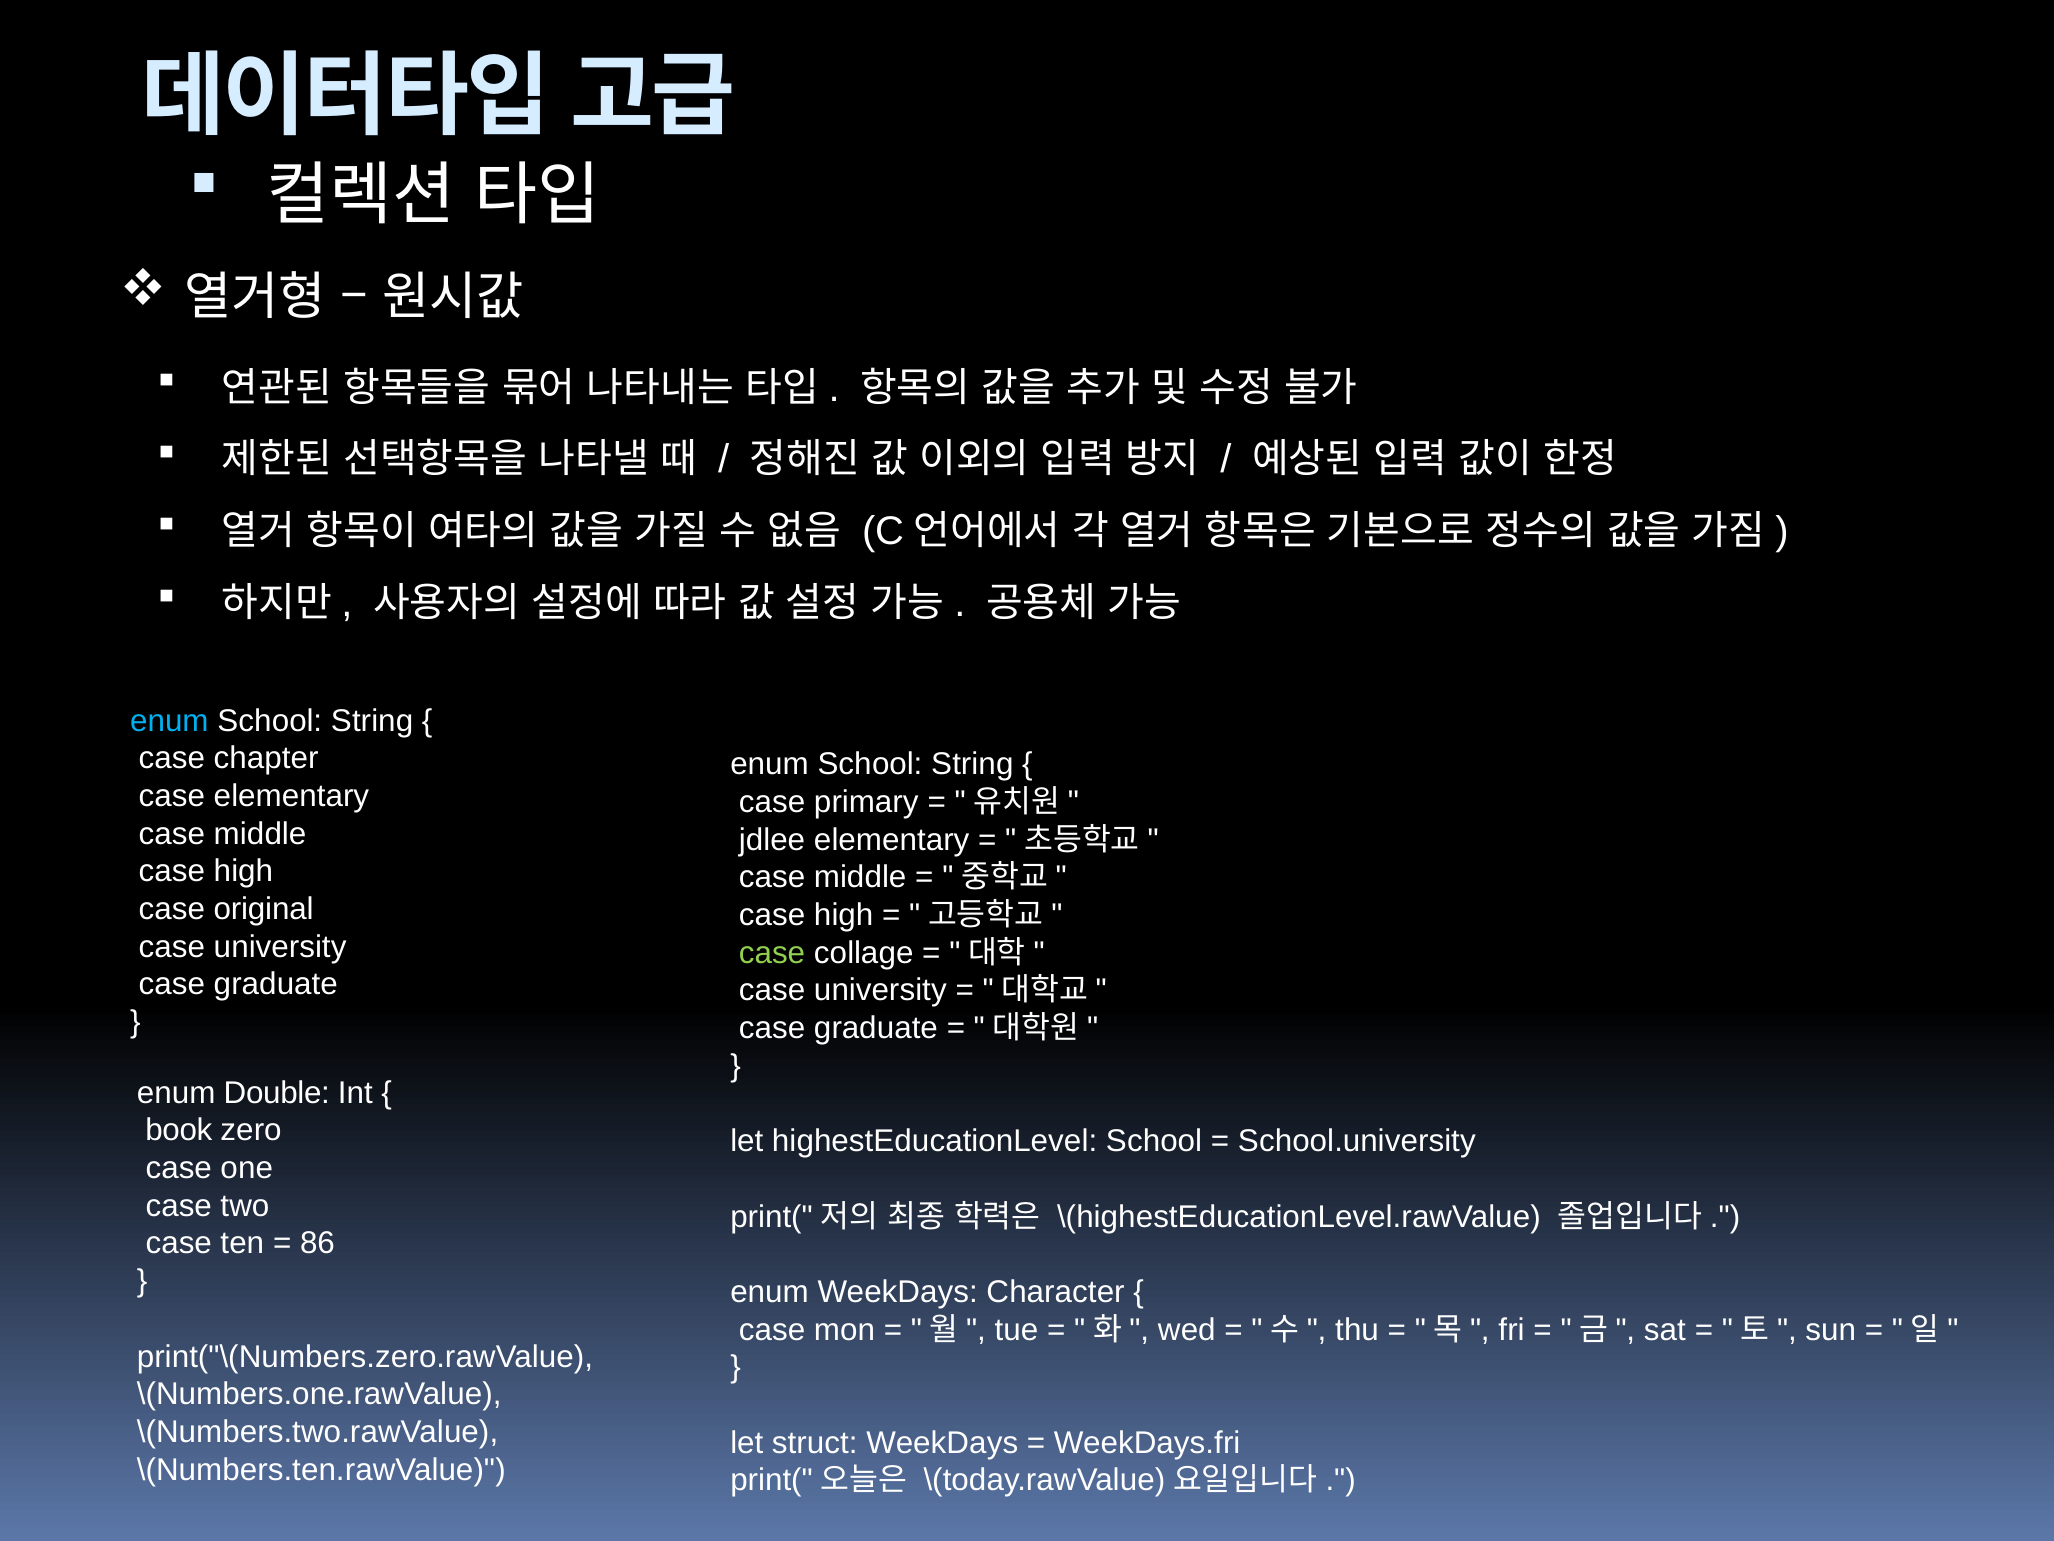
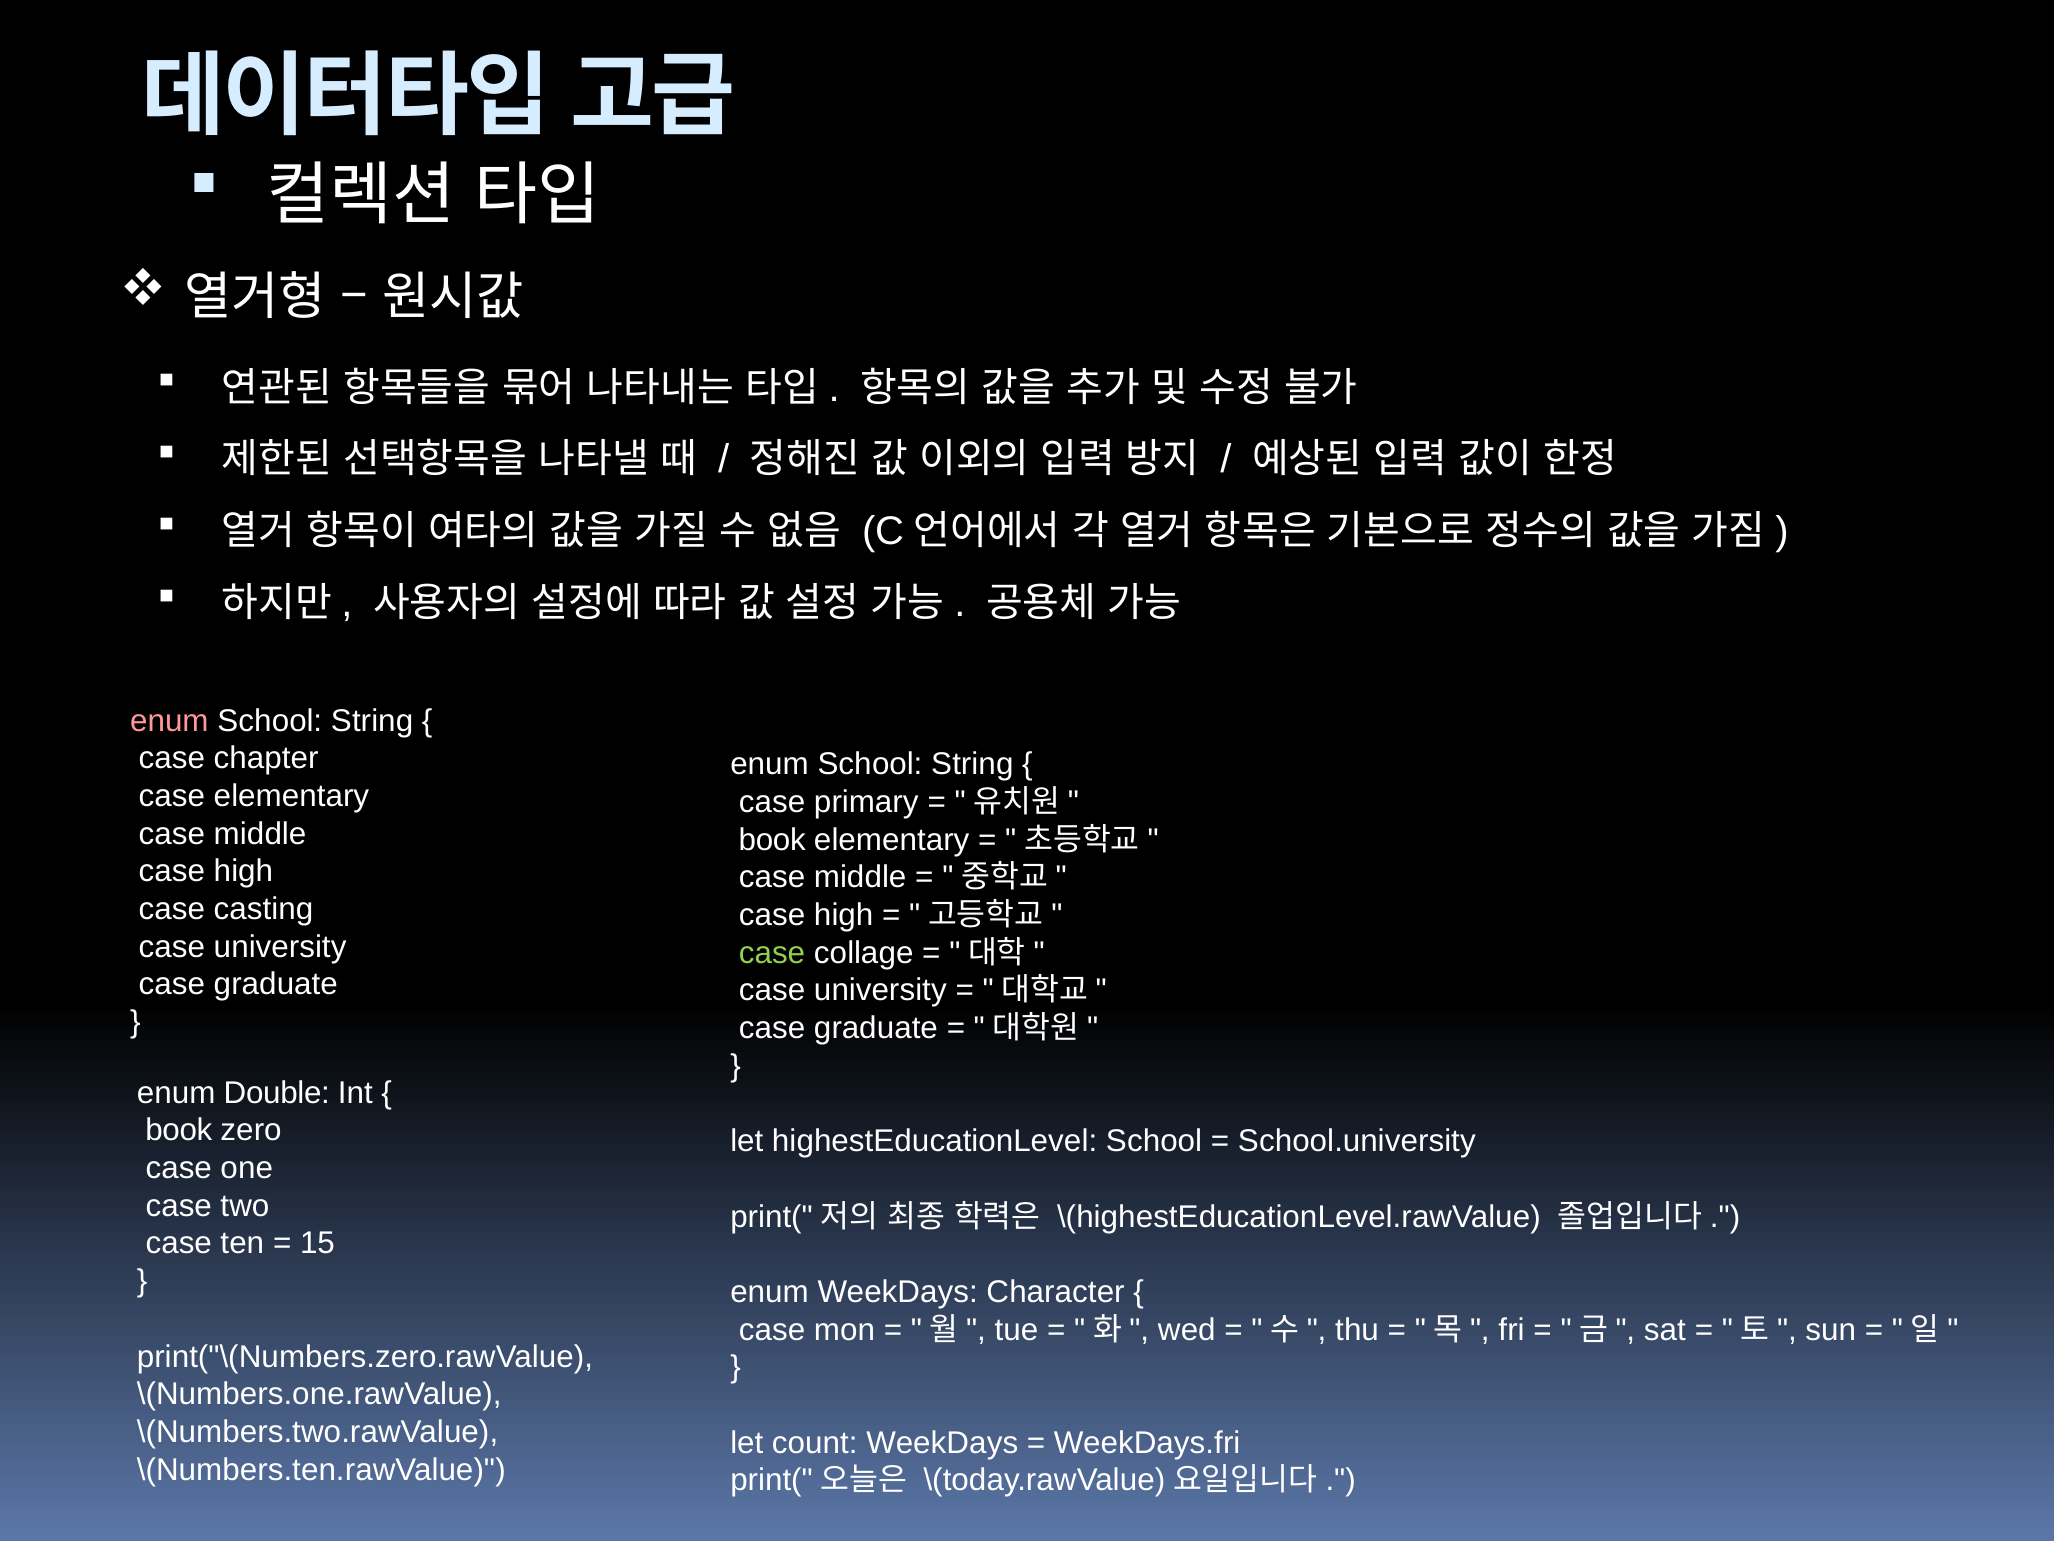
enum at (169, 720) colour: light blue -> pink
jdlee at (772, 839): jdlee -> book
original: original -> casting
86: 86 -> 15
struct: struct -> count
